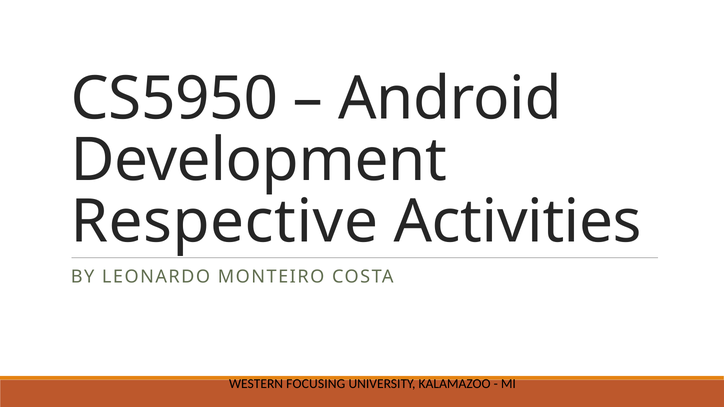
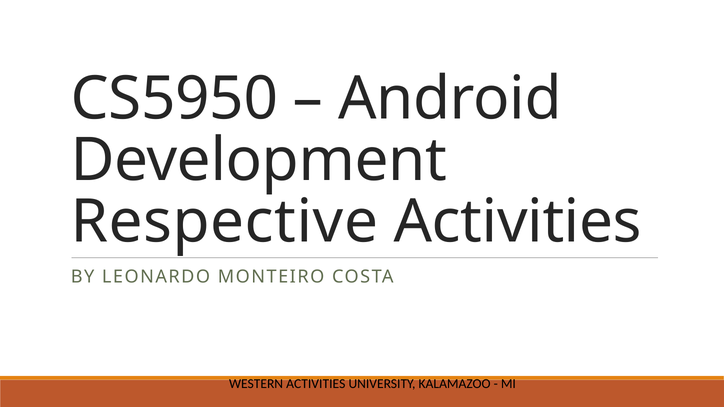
WESTERN FOCUSING: FOCUSING -> ACTIVITIES
